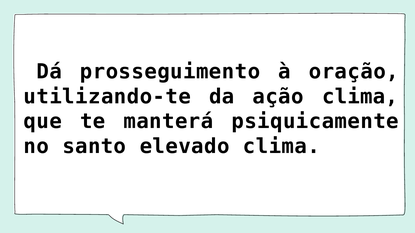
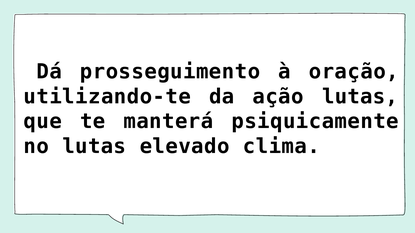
ação clima: clima -> lutas
no santo: santo -> lutas
